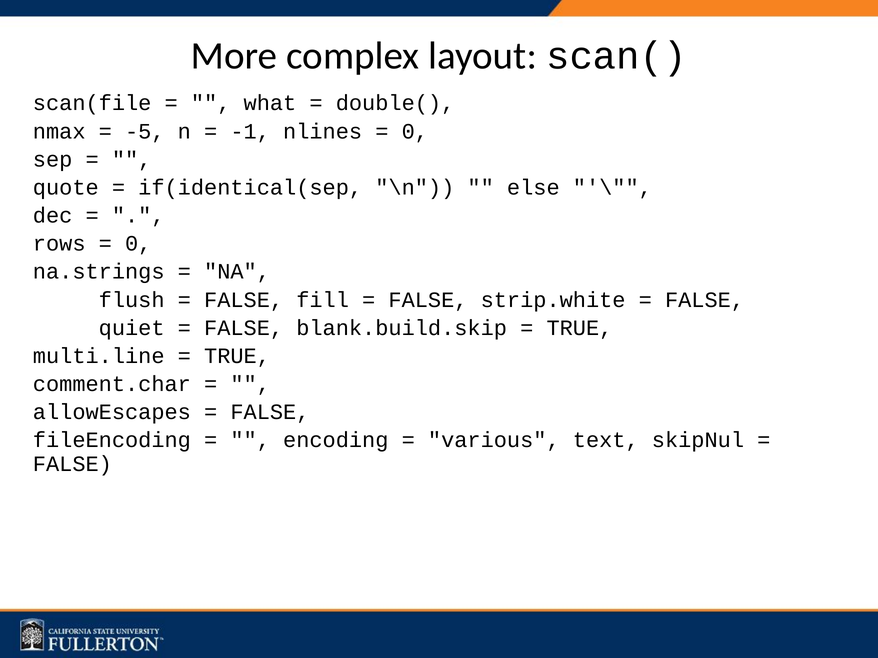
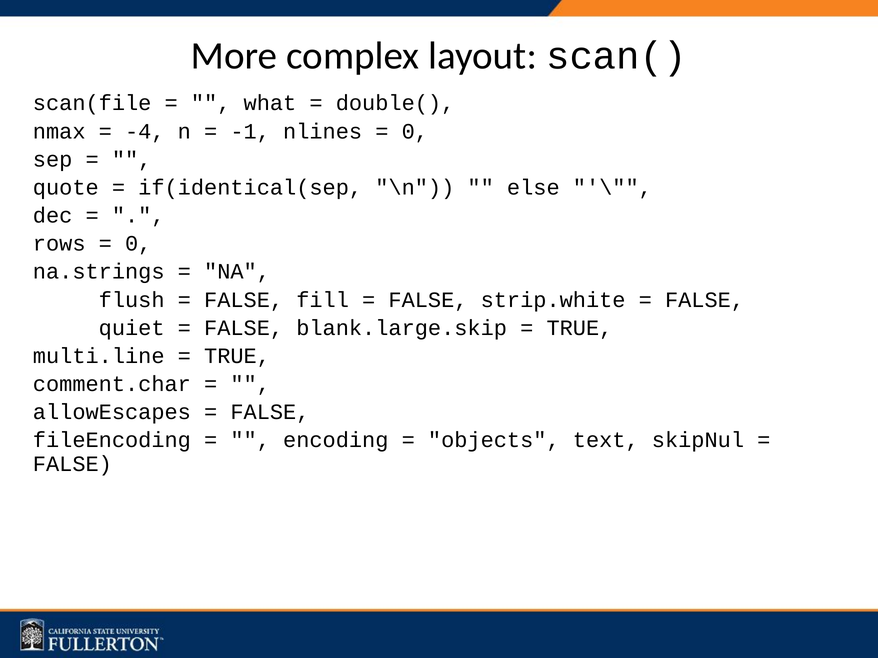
-5: -5 -> -4
blank.build.skip: blank.build.skip -> blank.large.skip
various: various -> objects
